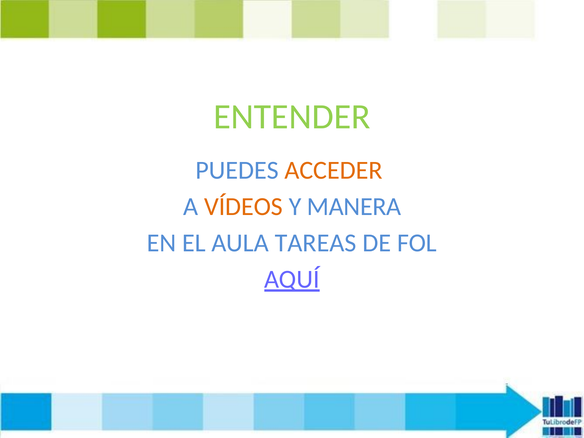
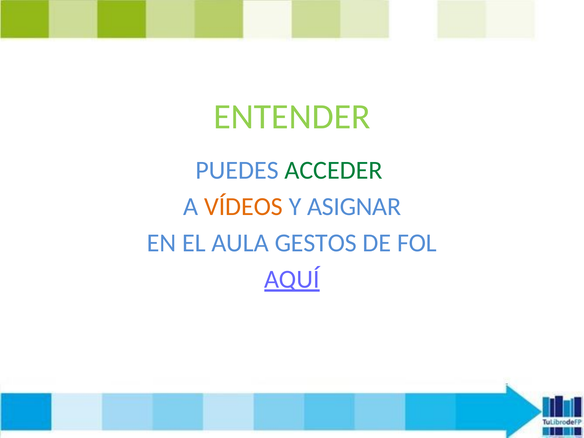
ACCEDER colour: orange -> green
MANERA: MANERA -> ASIGNAR
TAREAS: TAREAS -> GESTOS
